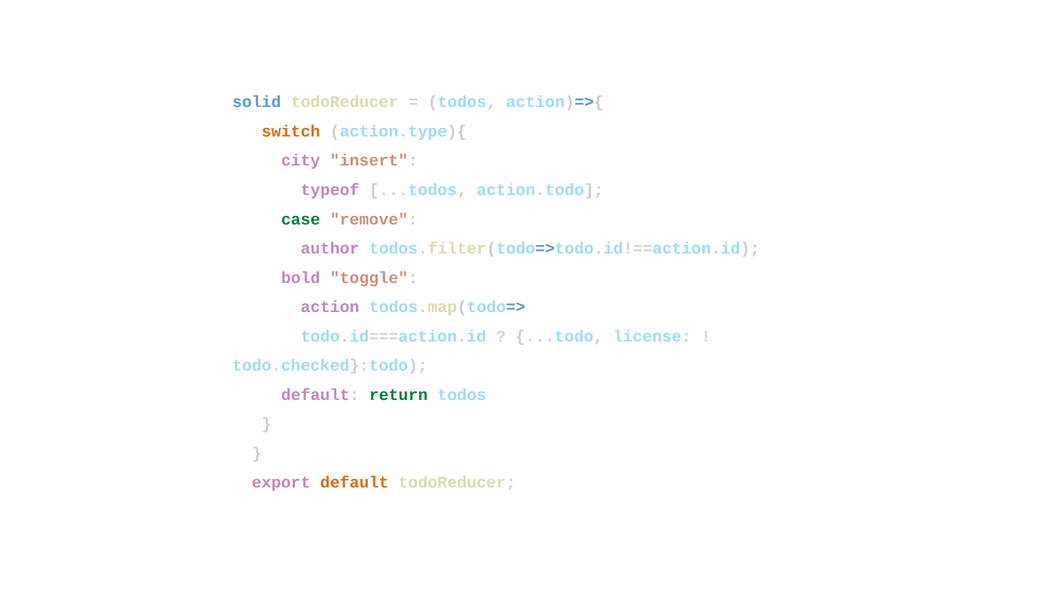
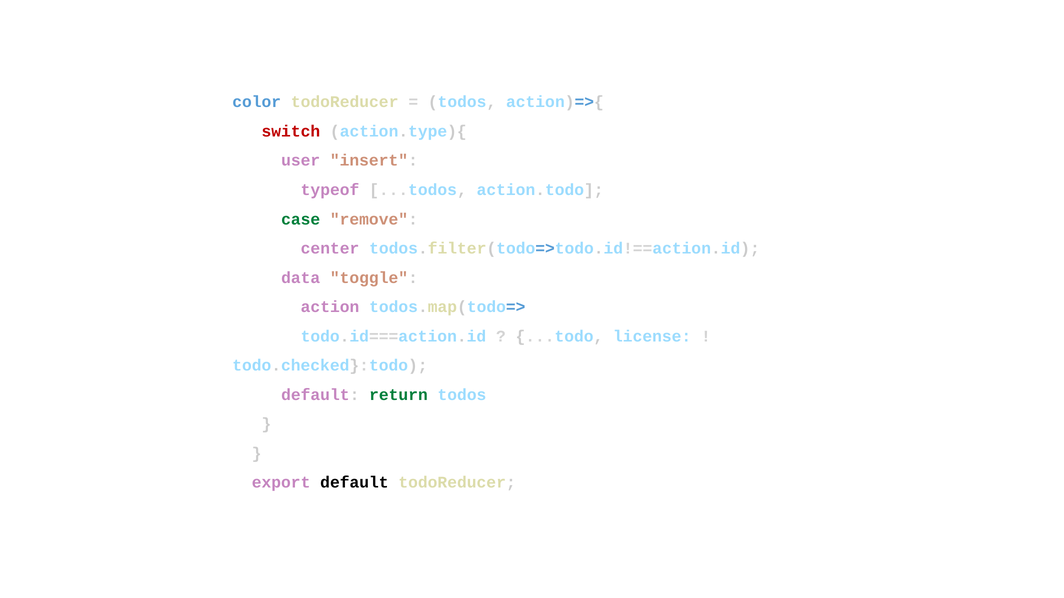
solid: solid -> color
switch colour: orange -> red
city: city -> user
author: author -> center
bold: bold -> data
default at (354, 483) colour: orange -> black
